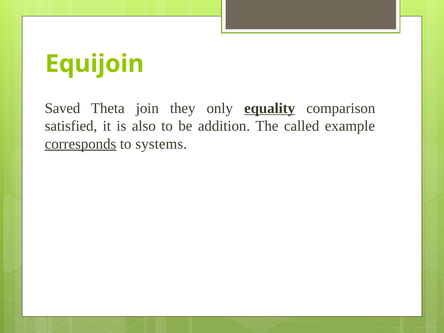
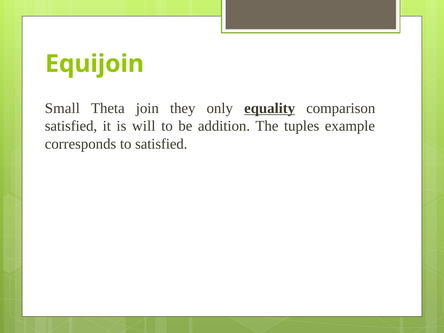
Saved: Saved -> Small
also: also -> will
called: called -> tuples
corresponds underline: present -> none
to systems: systems -> satisfied
